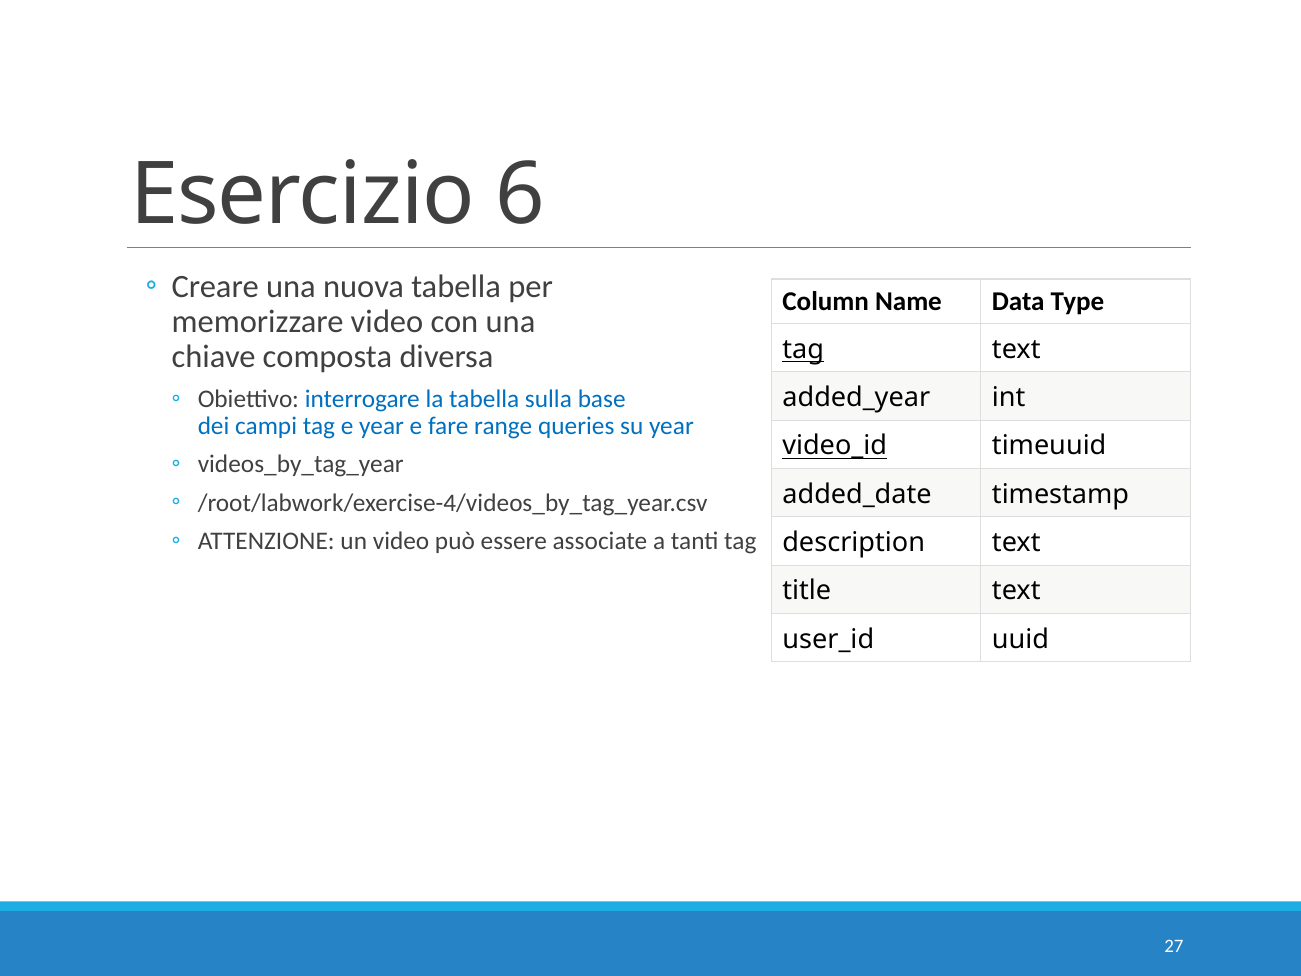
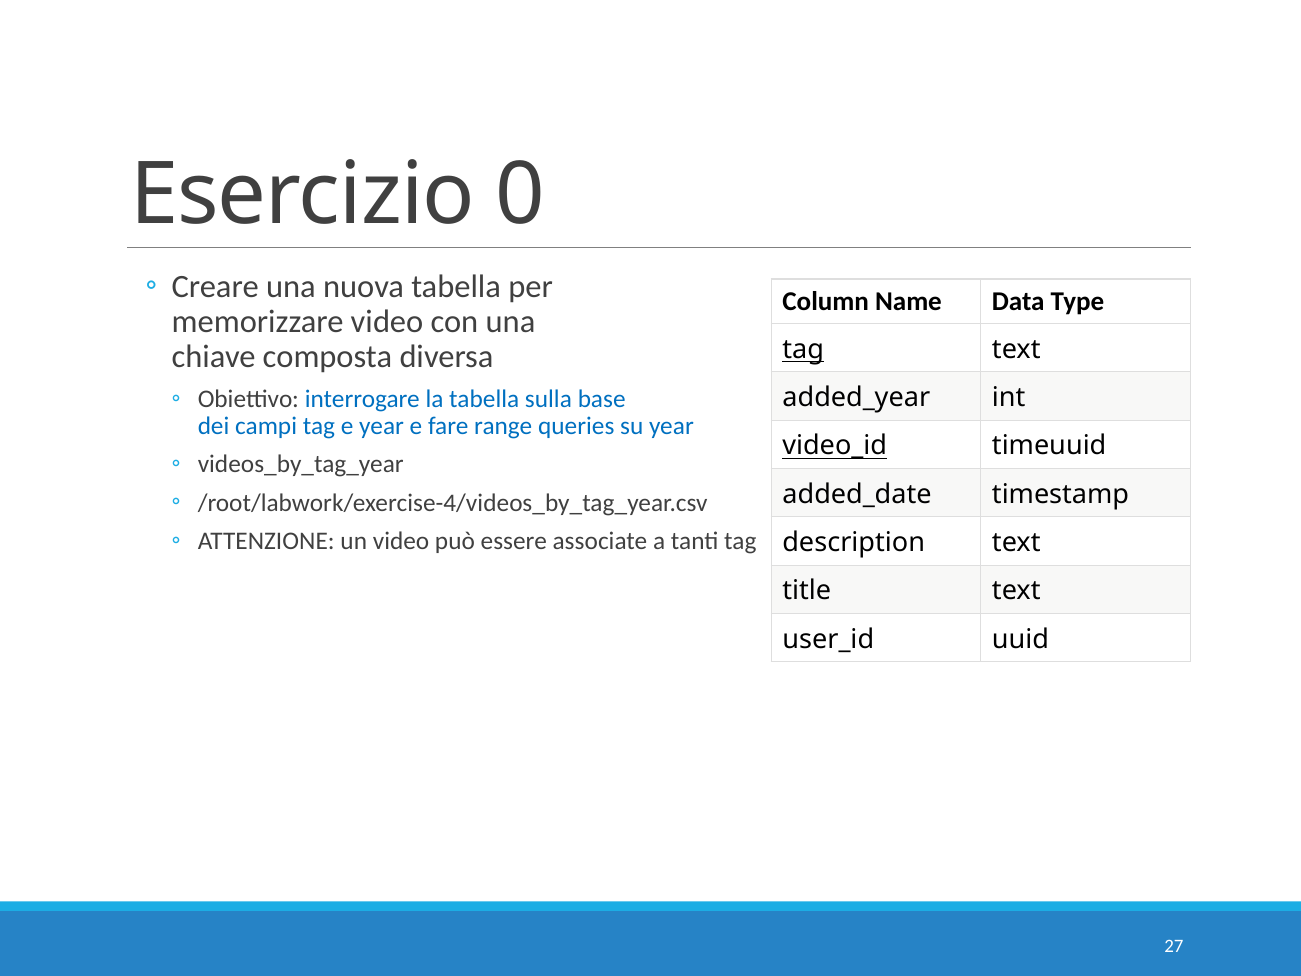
6: 6 -> 0
